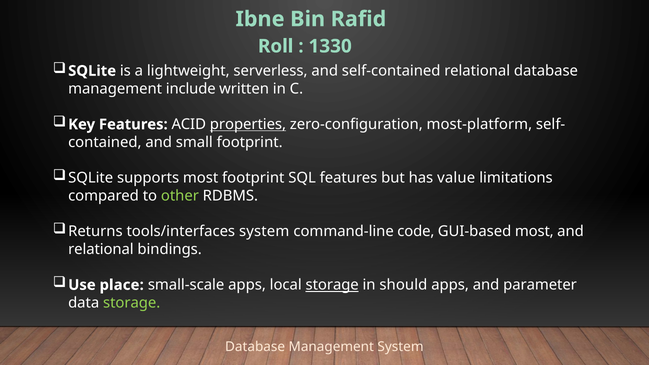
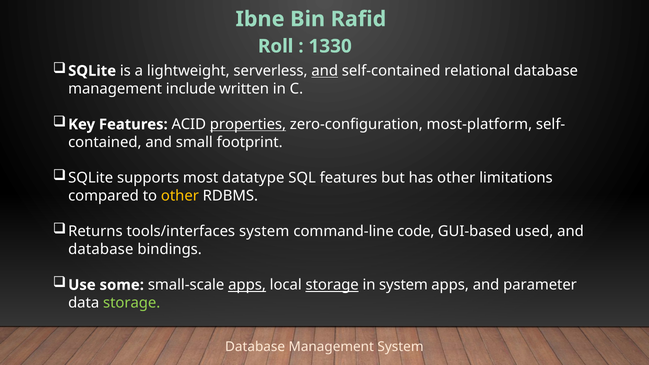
and at (325, 71) underline: none -> present
most footprint: footprint -> datatype
has value: value -> other
other at (180, 196) colour: light green -> yellow
GUI-based most: most -> used
relational at (101, 249): relational -> database
place: place -> some
apps at (247, 285) underline: none -> present
in should: should -> system
